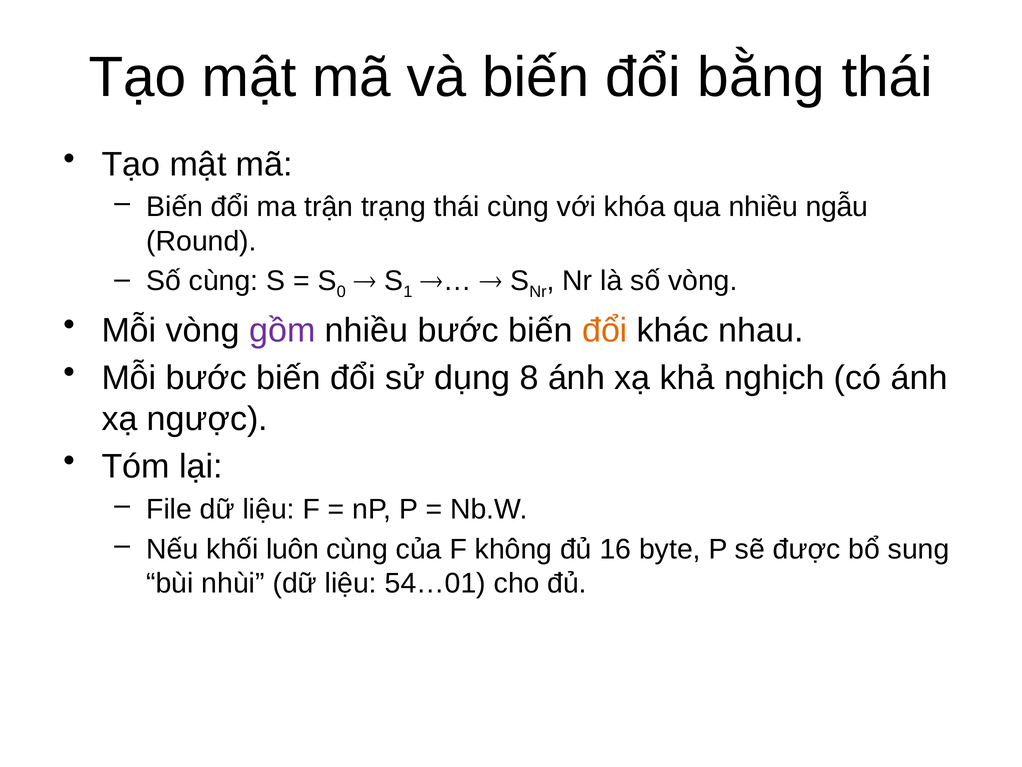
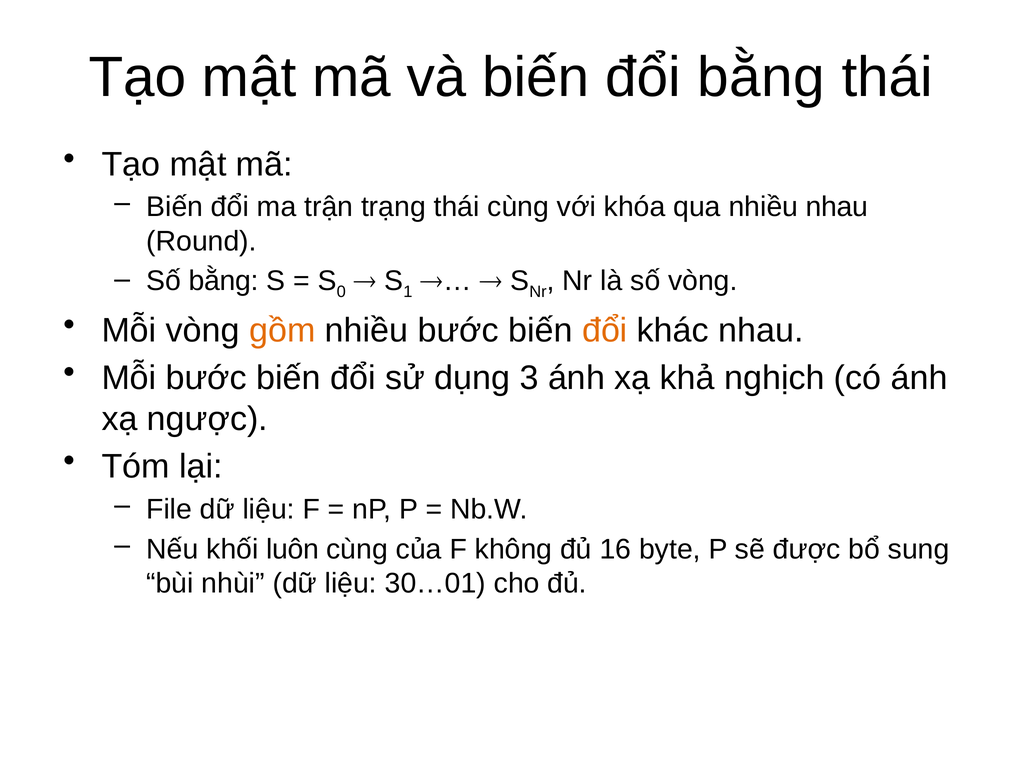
nhiều ngẫu: ngẫu -> nhau
Số cùng: cùng -> bằng
gồm colour: purple -> orange
8: 8 -> 3
54…01: 54…01 -> 30…01
